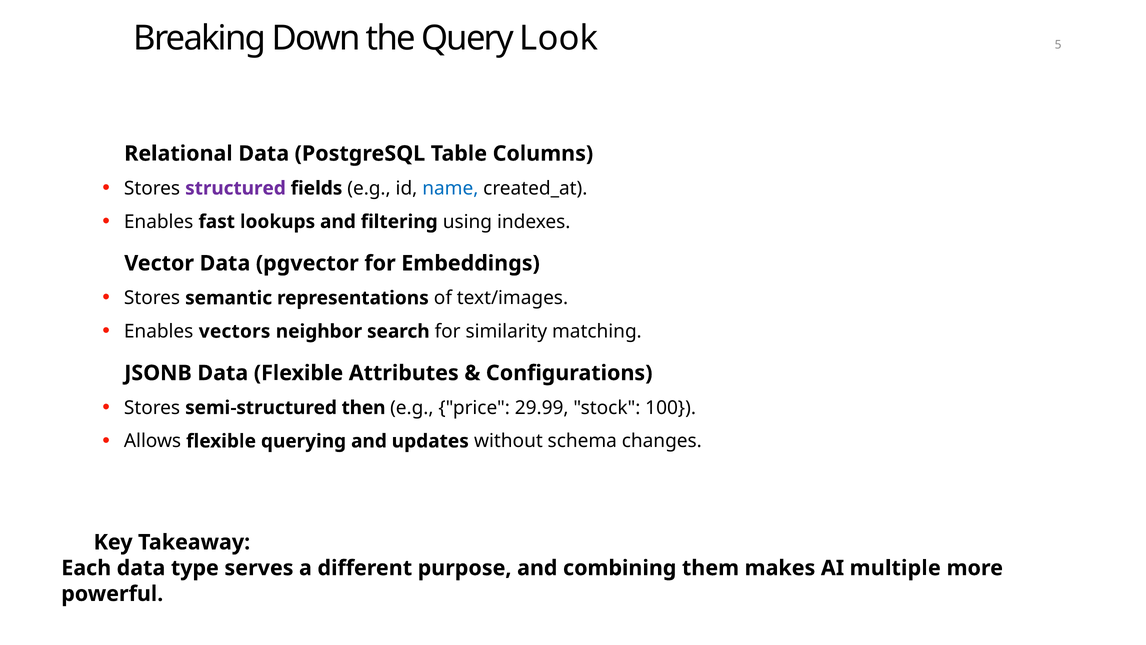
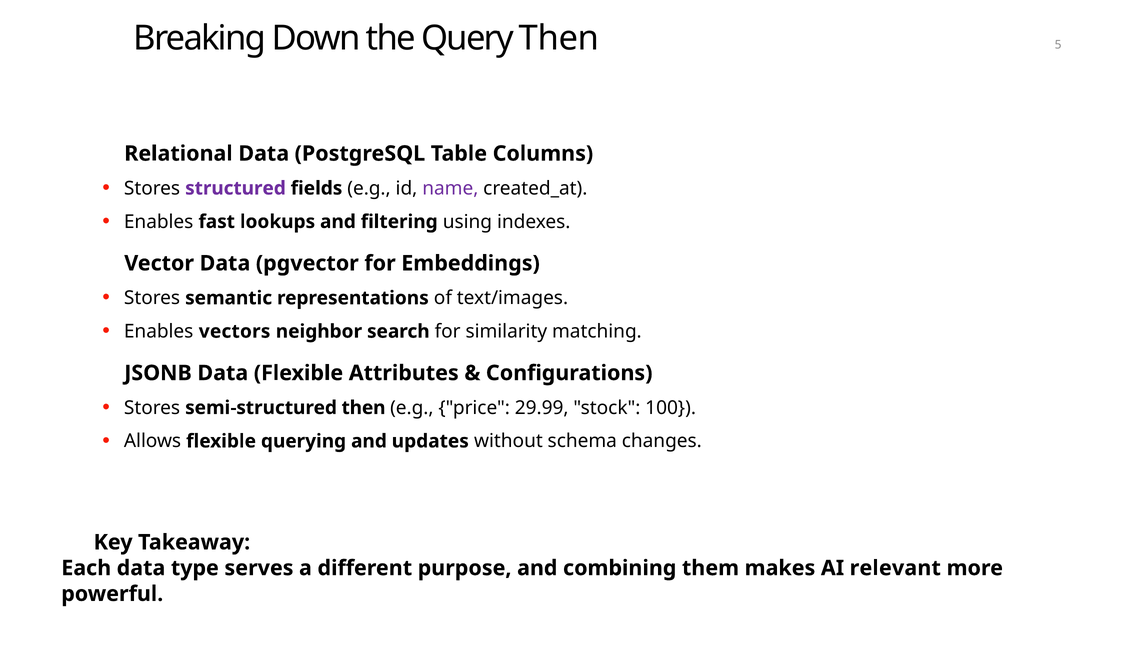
Query Look: Look -> Then
name colour: blue -> purple
multiple: multiple -> relevant
